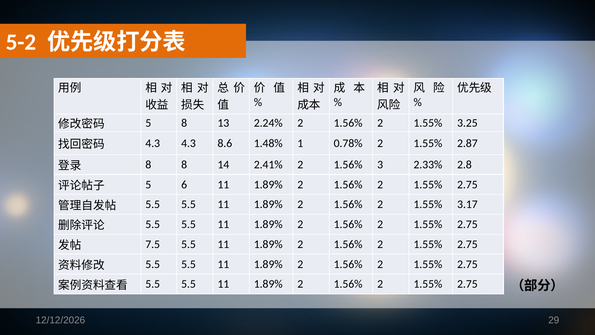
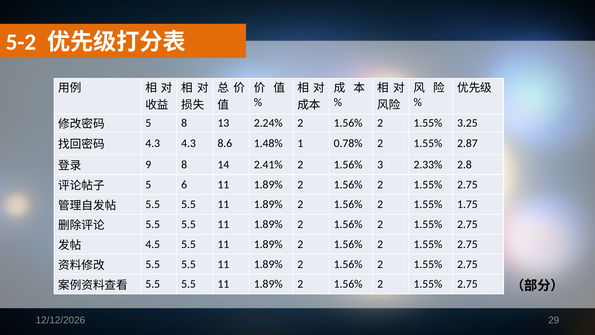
8 at (148, 165): 8 -> 9
3.17: 3.17 -> 1.75
7.5: 7.5 -> 4.5
